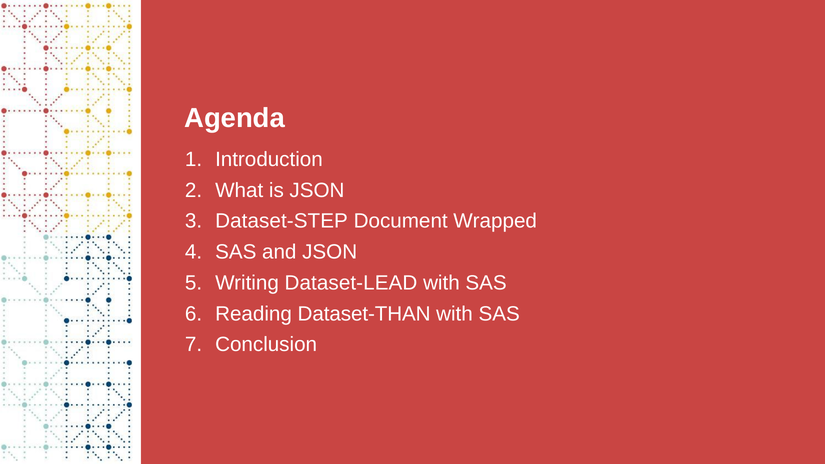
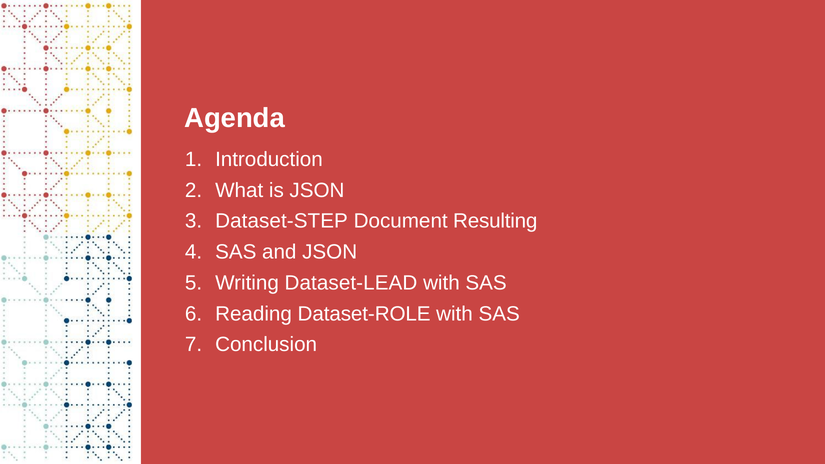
Wrapped: Wrapped -> Resulting
Dataset-THAN: Dataset-THAN -> Dataset-ROLE
